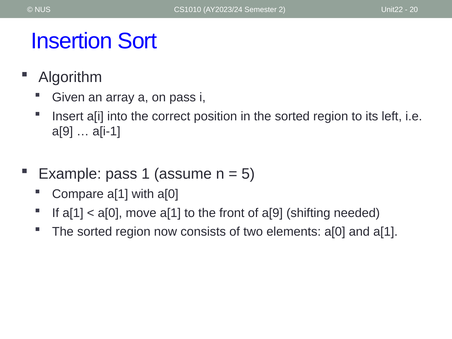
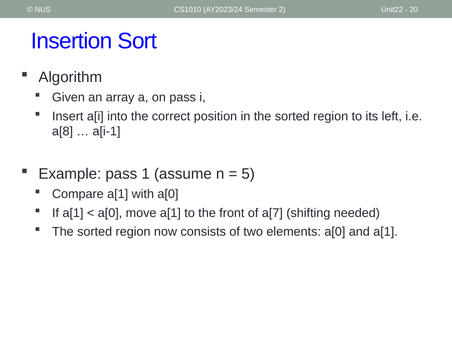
a[9 at (63, 131): a[9 -> a[8
of a[9: a[9 -> a[7
